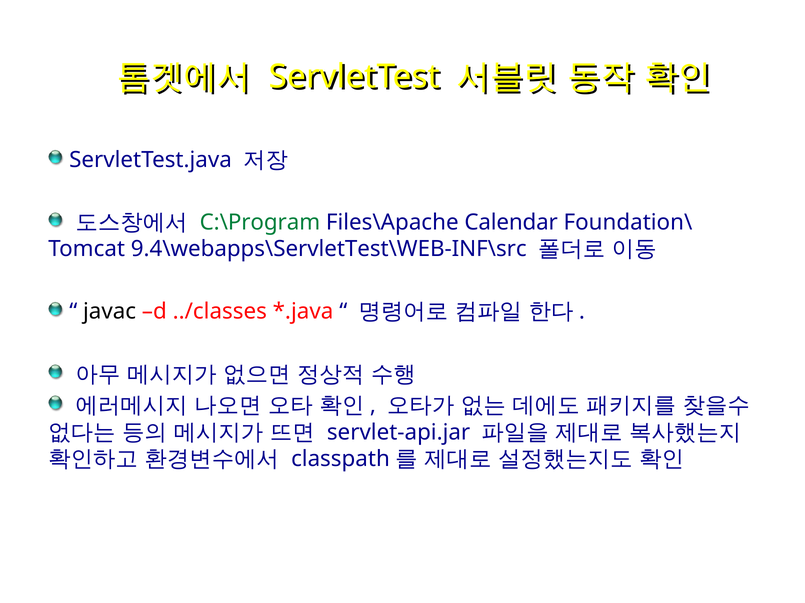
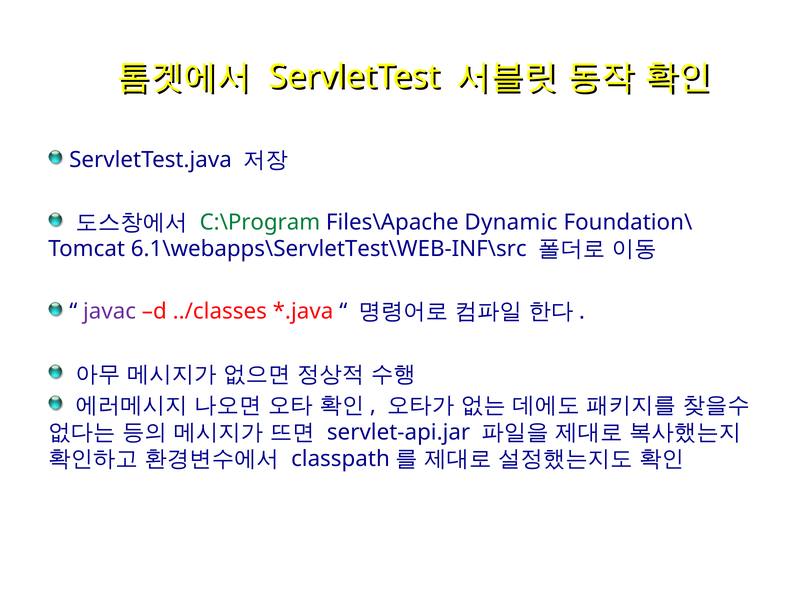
Calendar: Calendar -> Dynamic
9.4\webapps\ServletTest\WEB-INF\src: 9.4\webapps\ServletTest\WEB-INF\src -> 6.1\webapps\ServletTest\WEB-INF\src
javac colour: black -> purple
